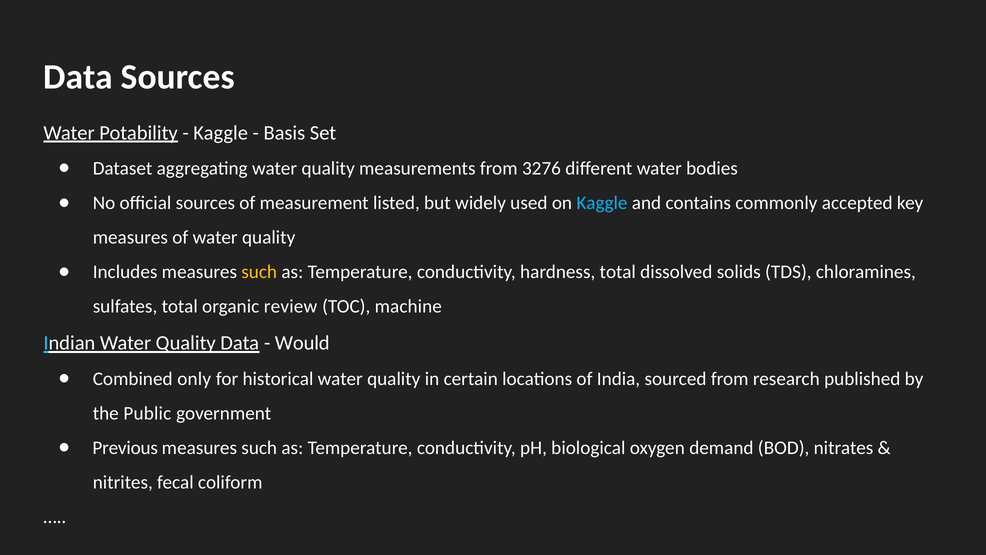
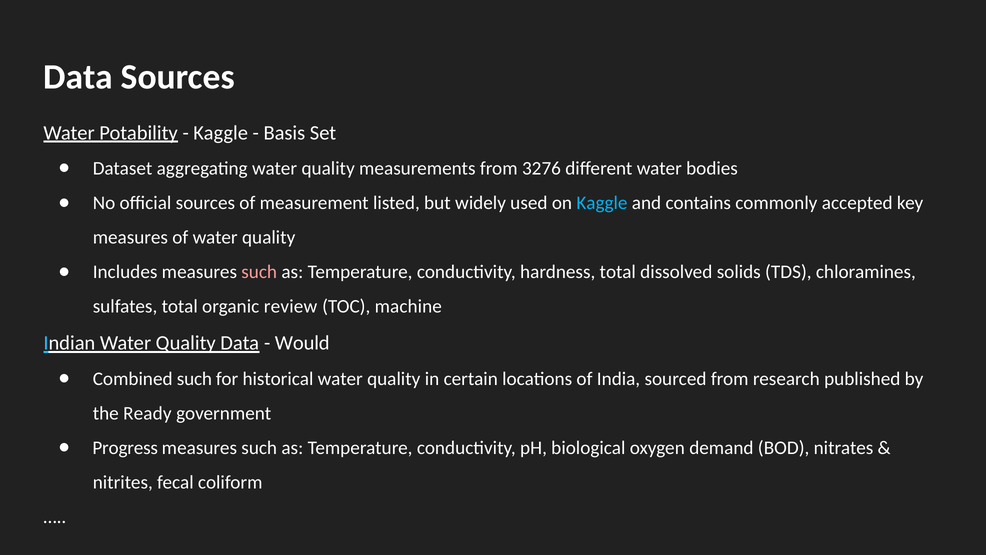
such at (259, 272) colour: yellow -> pink
Combined only: only -> such
Public: Public -> Ready
Previous: Previous -> Progress
